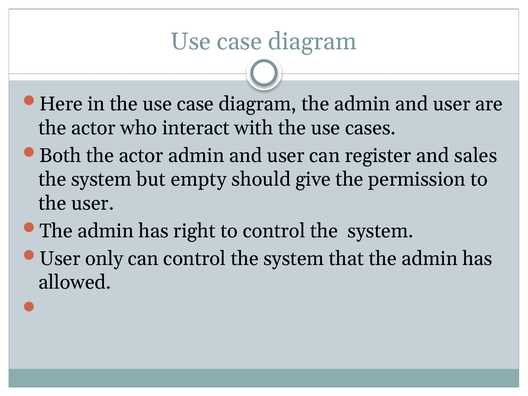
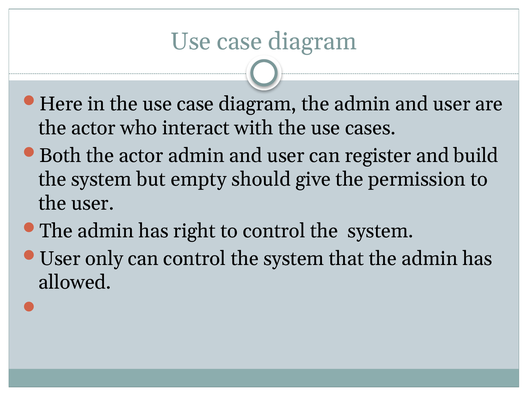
sales: sales -> build
